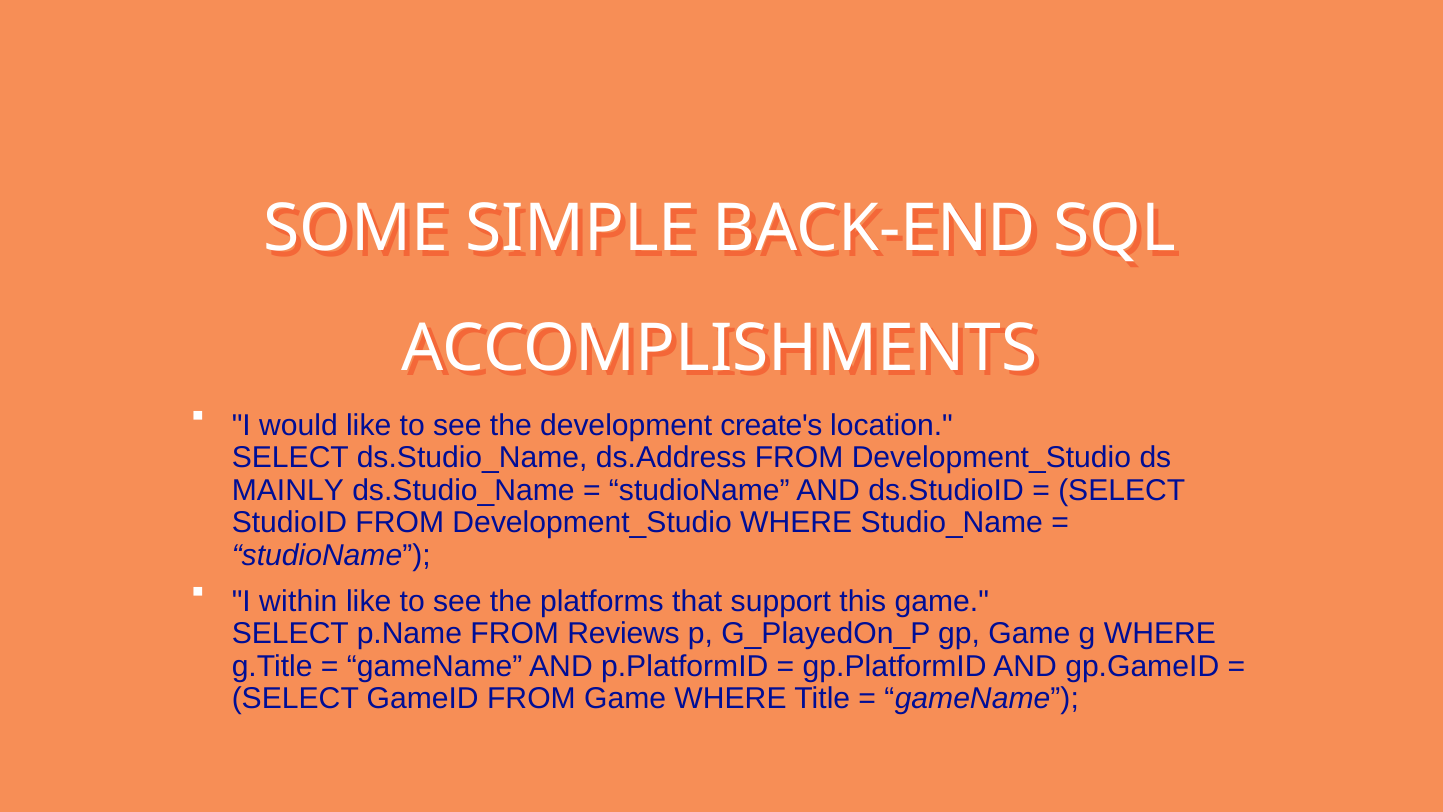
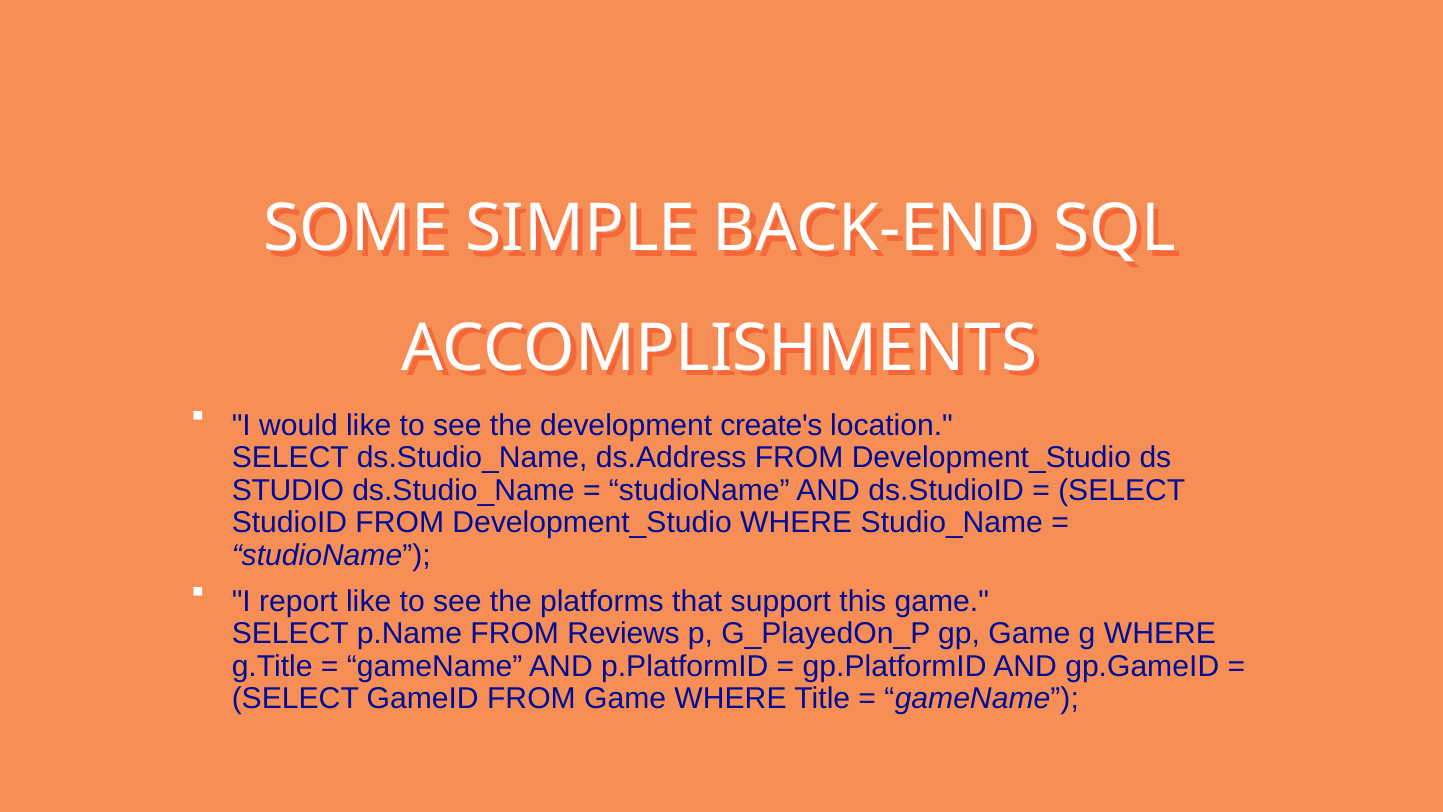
MAINLY: MAINLY -> STUDIO
within: within -> report
